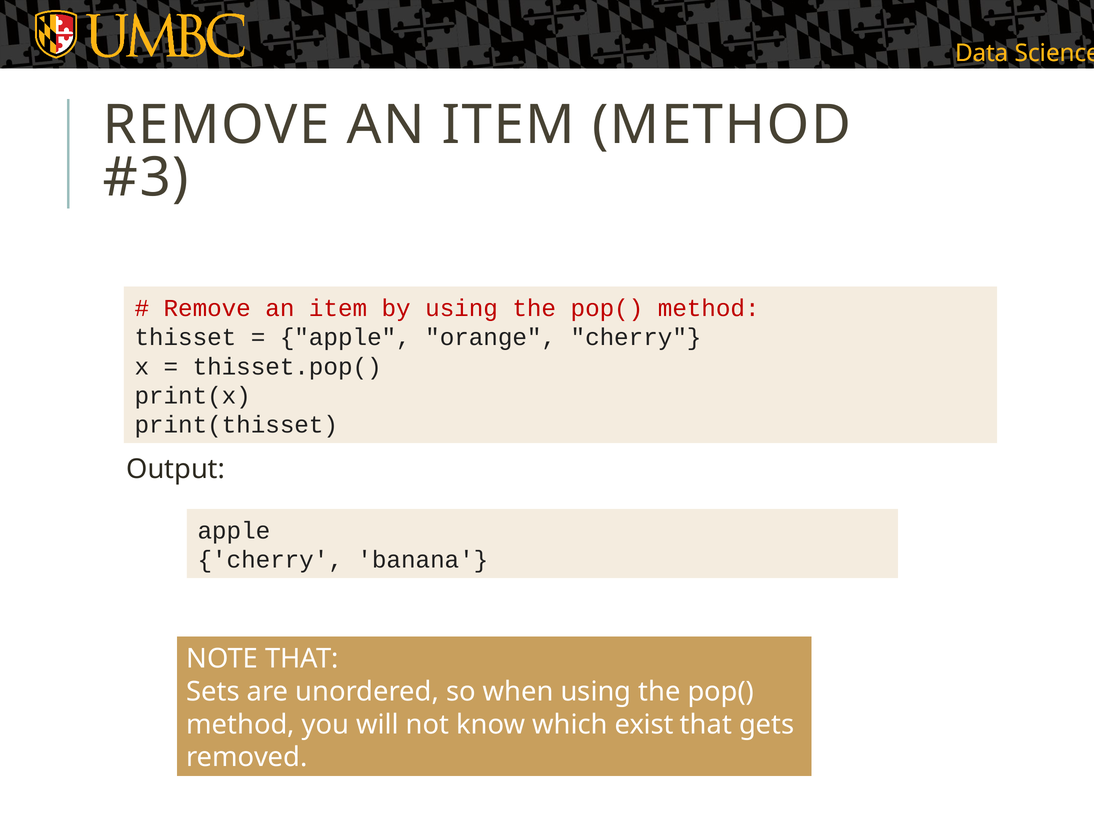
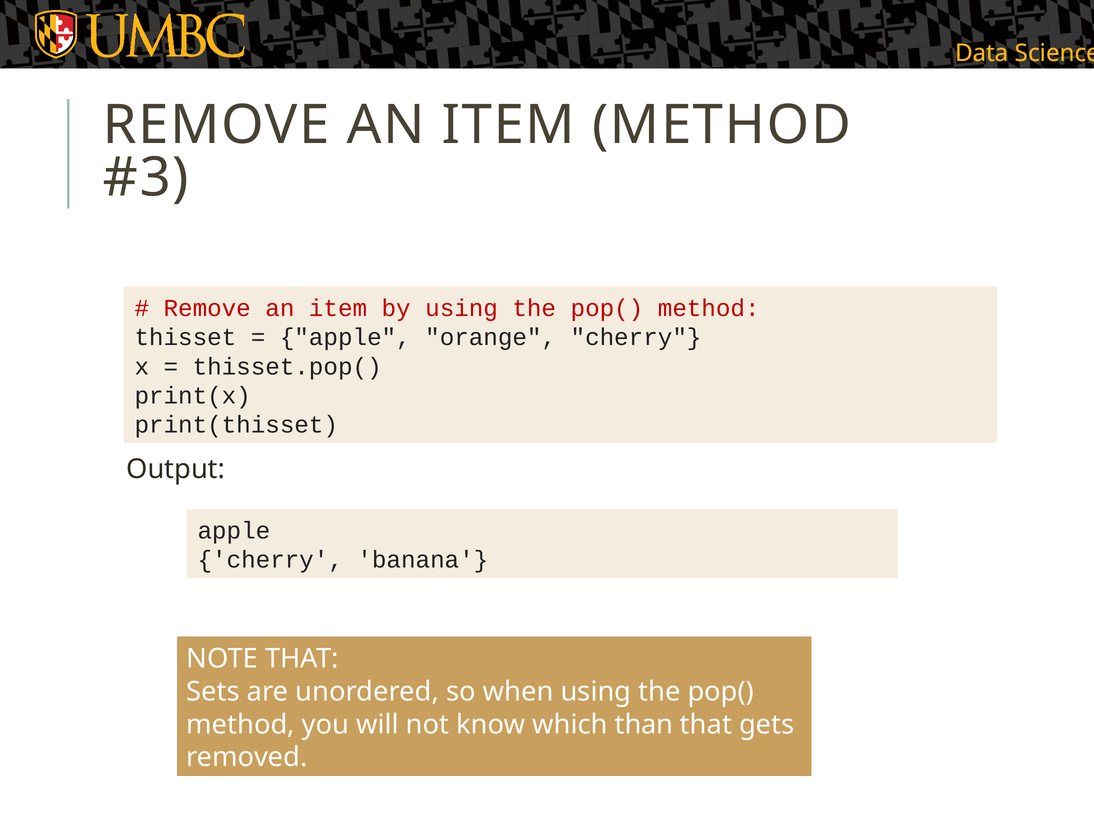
exist: exist -> than
